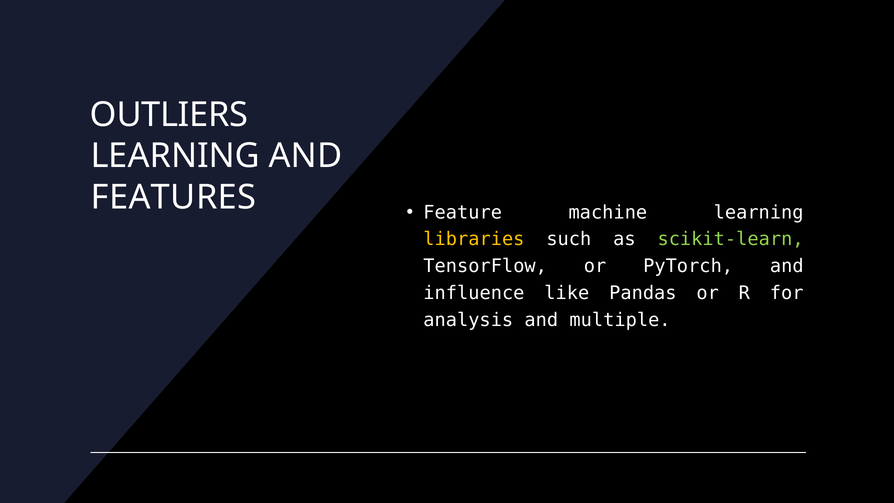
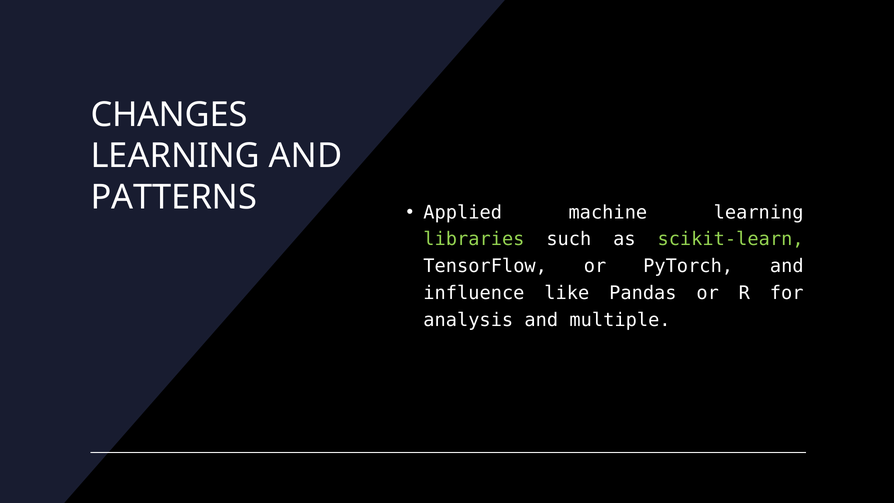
OUTLIERS: OUTLIERS -> CHANGES
FEATURES: FEATURES -> PATTERNS
Feature: Feature -> Applied
libraries colour: yellow -> light green
